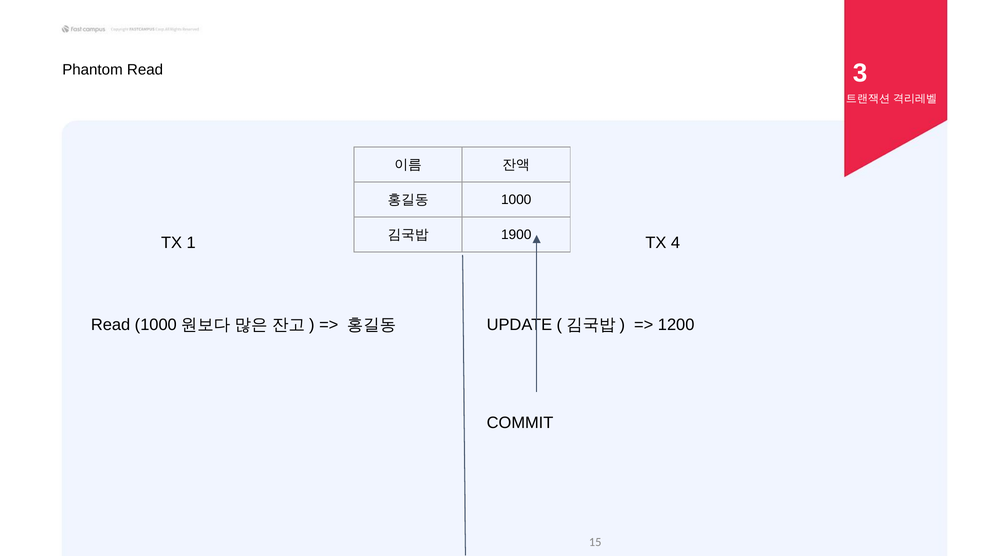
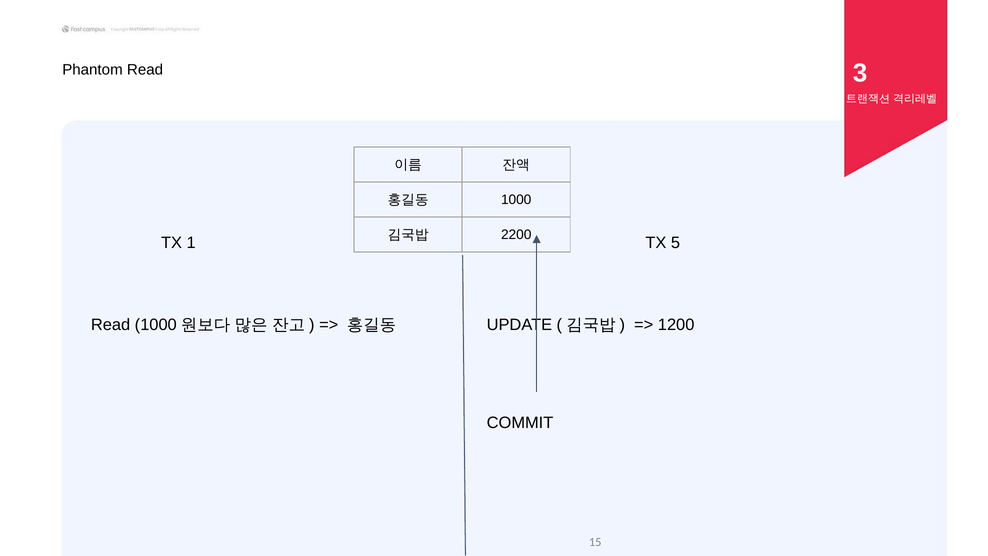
1900: 1900 -> 2200
4: 4 -> 5
